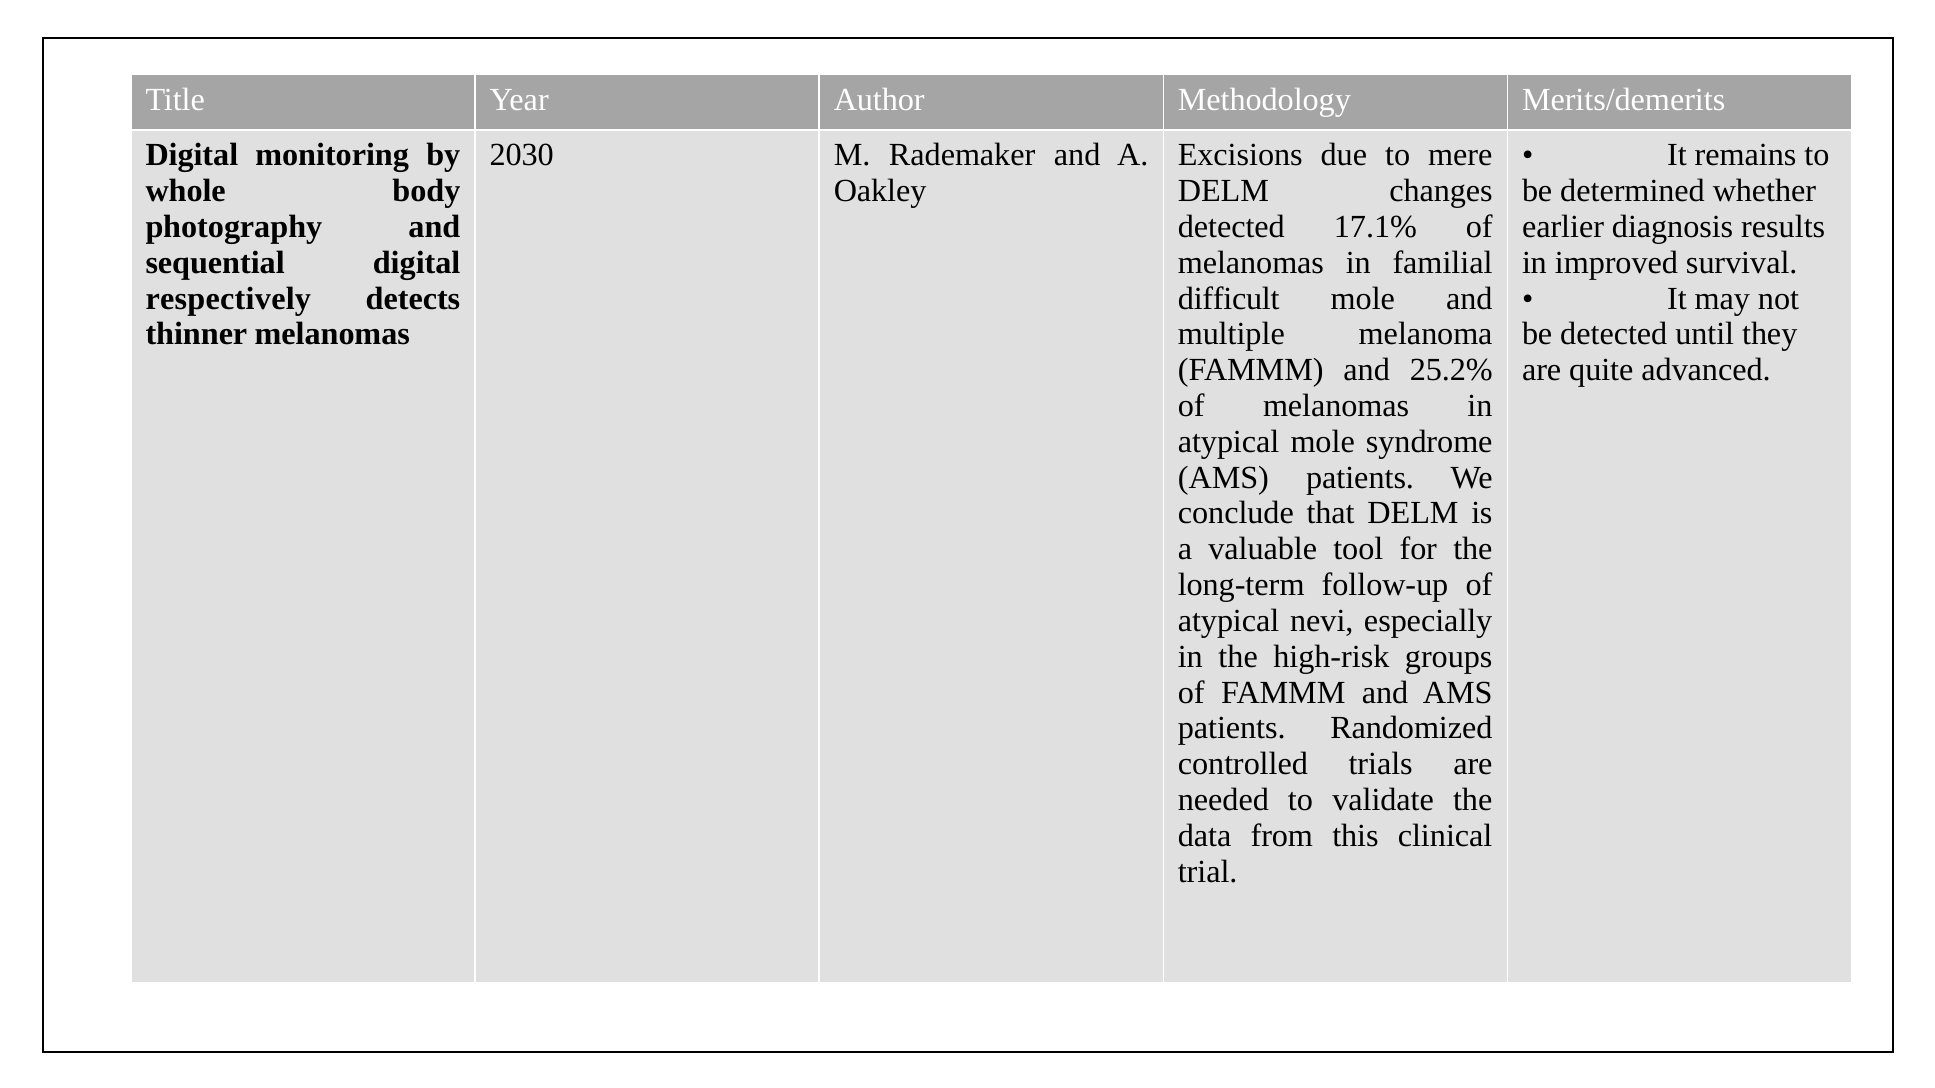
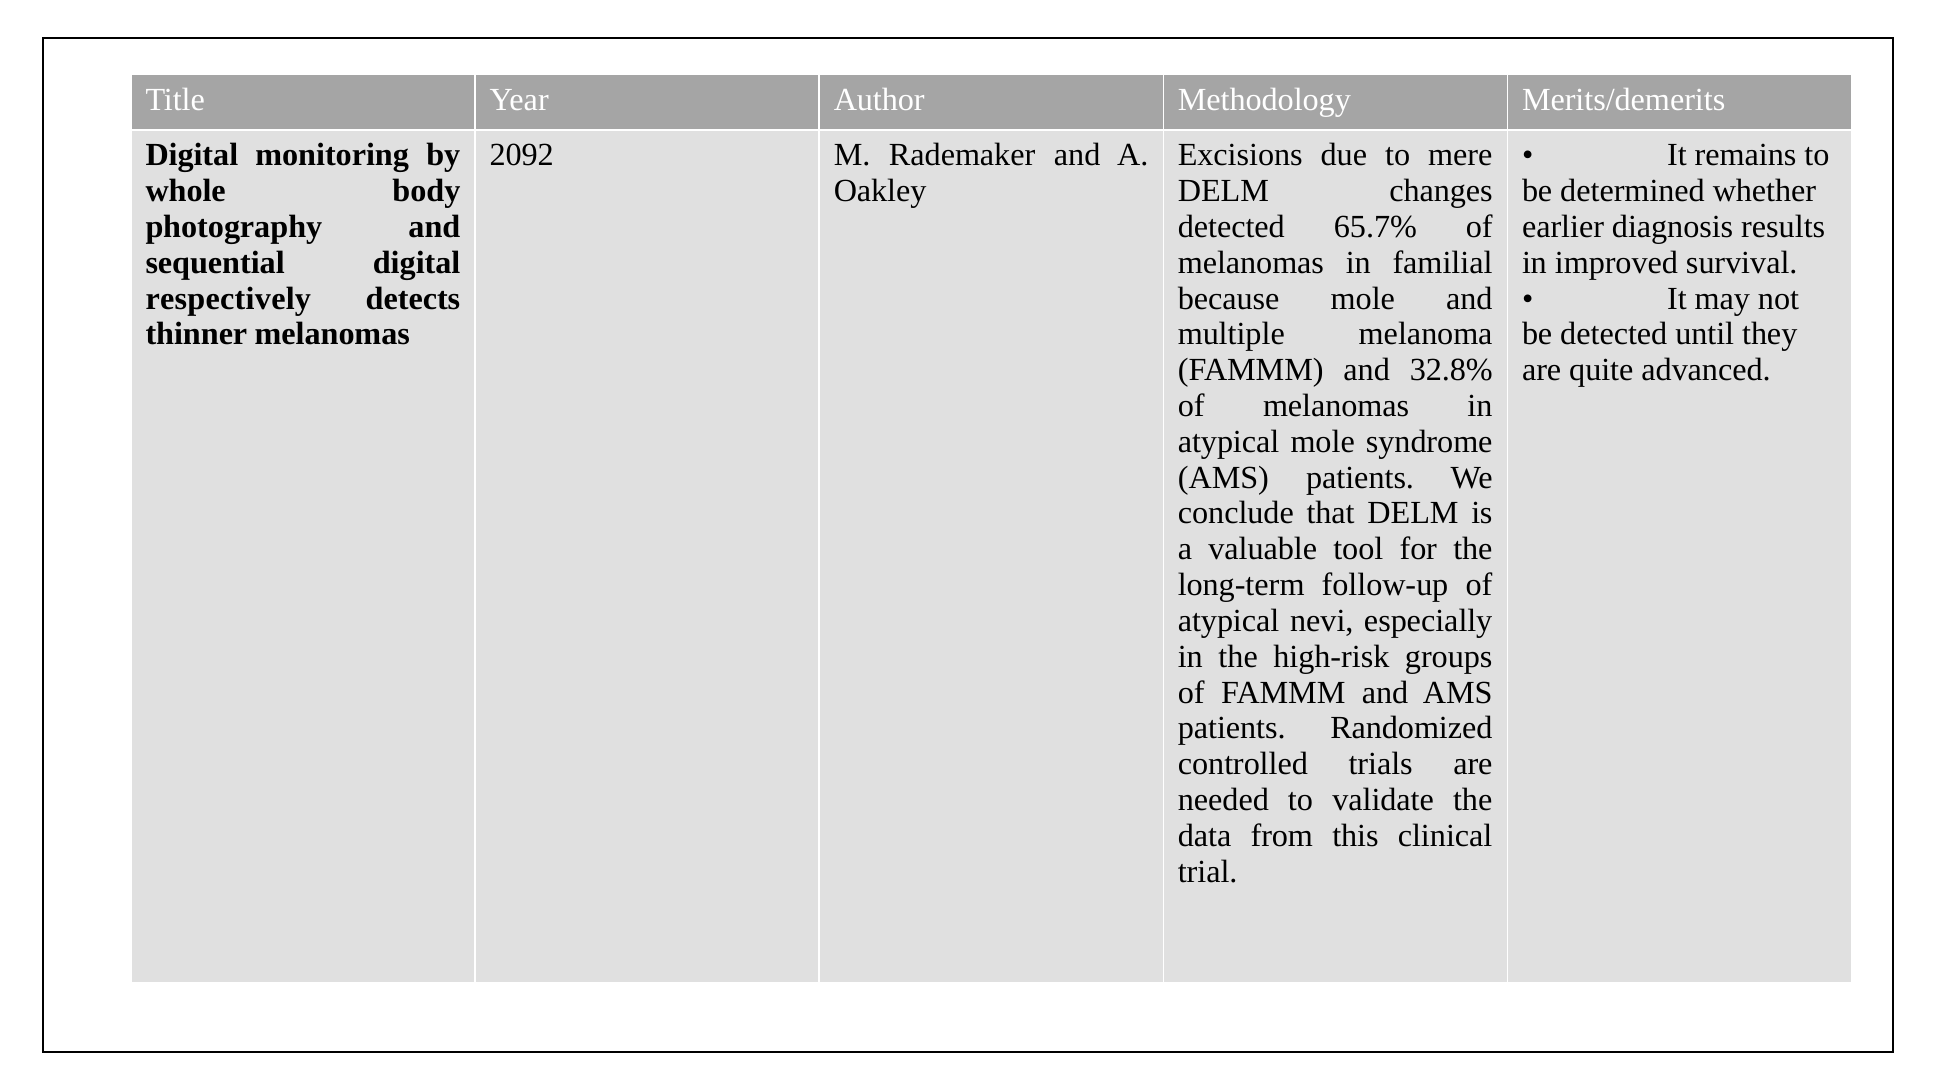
2030: 2030 -> 2092
17.1%: 17.1% -> 65.7%
difficult: difficult -> because
25.2%: 25.2% -> 32.8%
